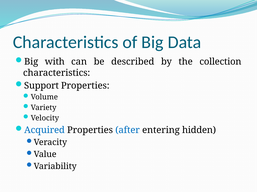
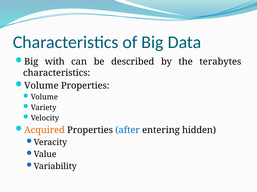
collection: collection -> terabytes
Support at (41, 86): Support -> Volume
Acquired colour: blue -> orange
